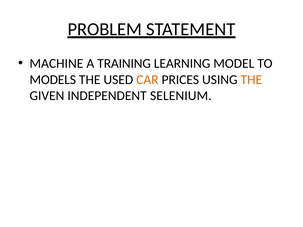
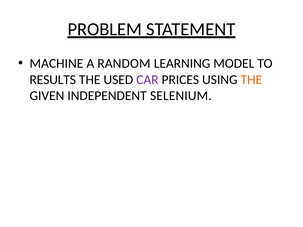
TRAINING: TRAINING -> RANDOM
MODELS: MODELS -> RESULTS
CAR colour: orange -> purple
